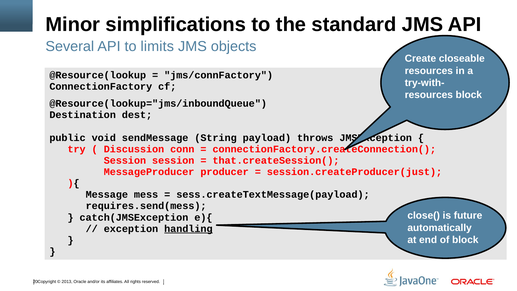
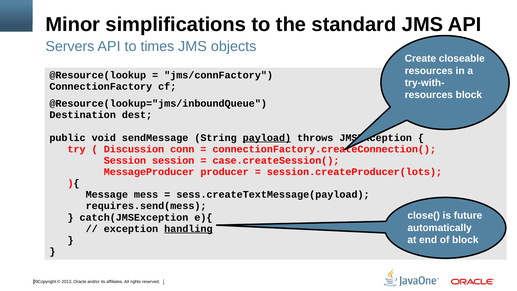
Several: Several -> Servers
limits: limits -> times
payload underline: none -> present
that.createSession(: that.createSession( -> case.createSession(
session.createProducer(just: session.createProducer(just -> session.createProducer(lots
